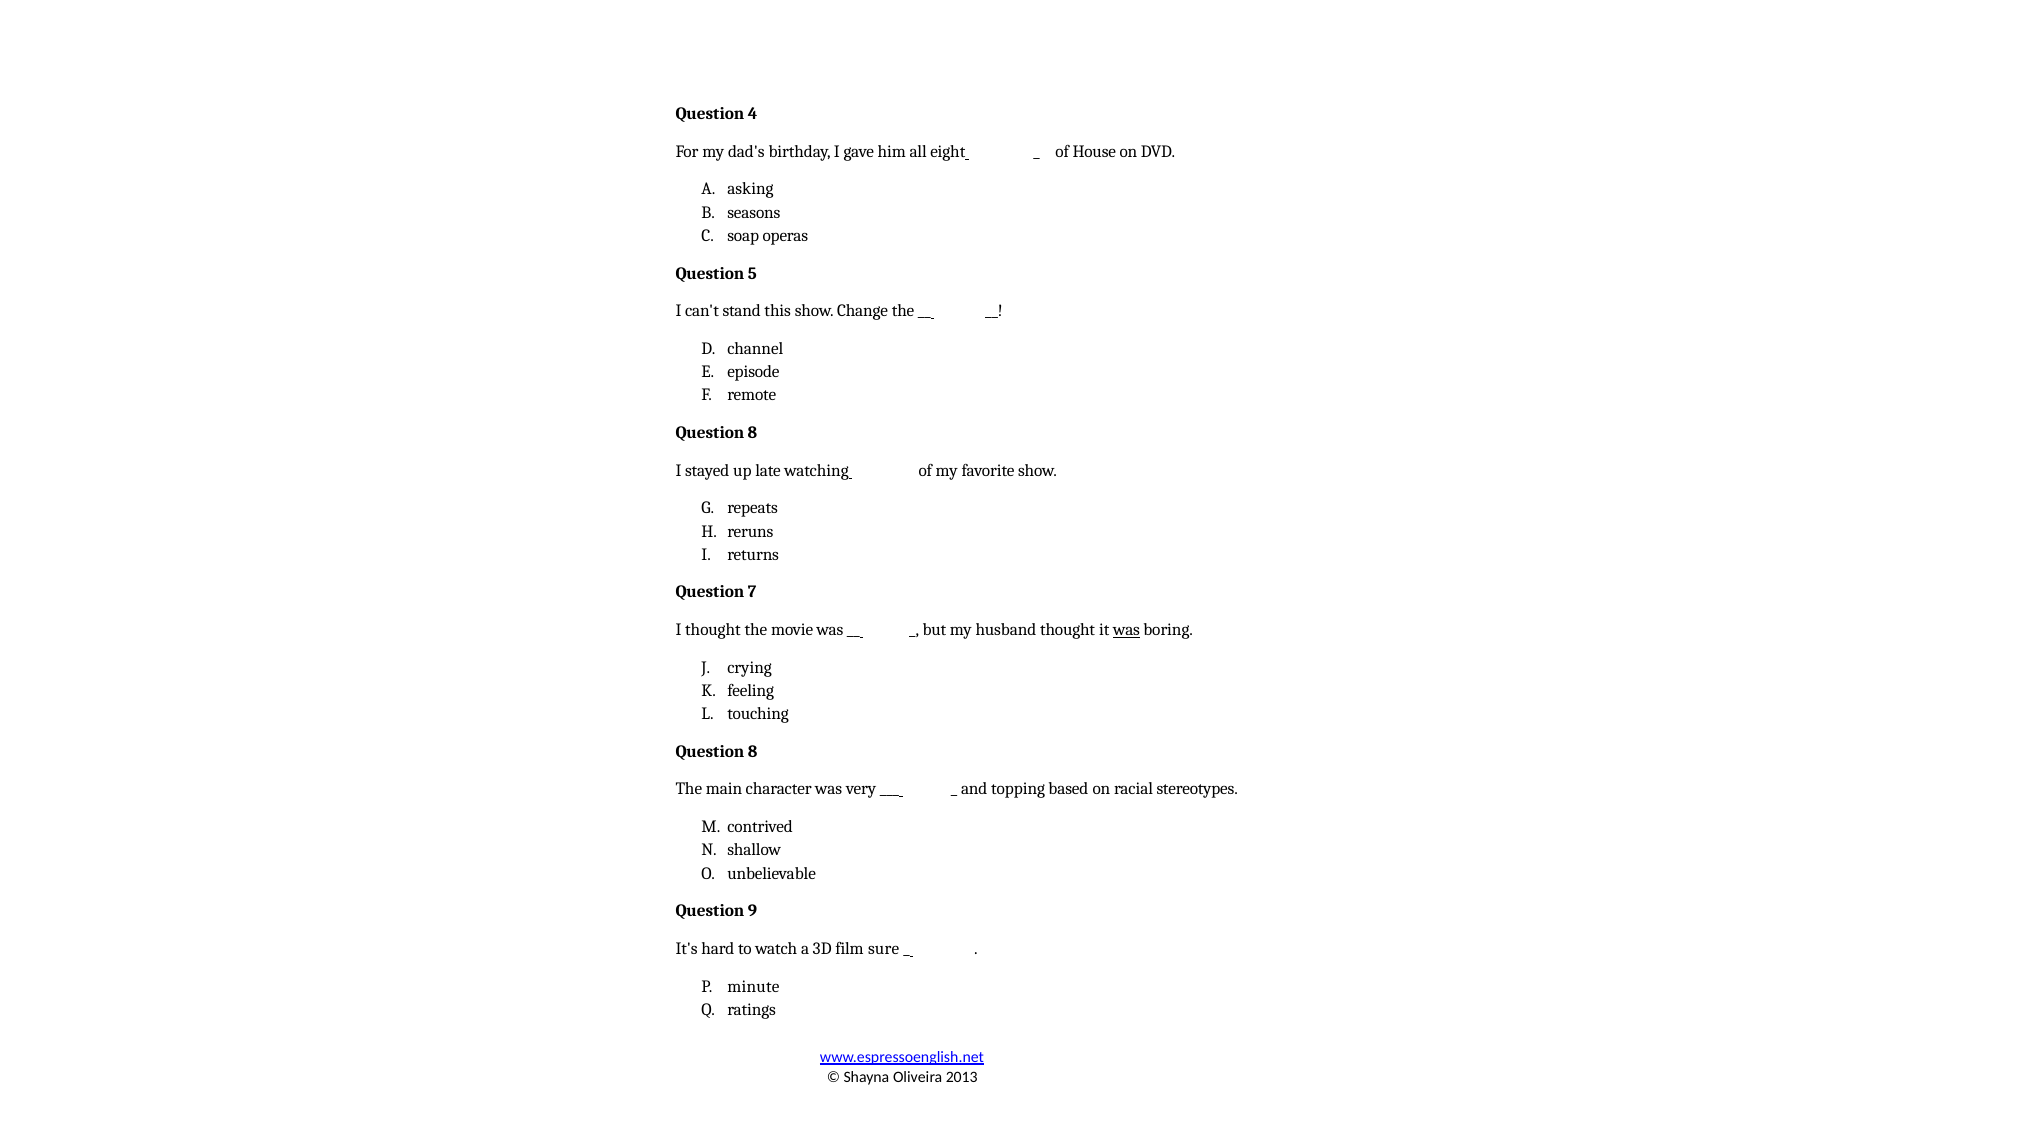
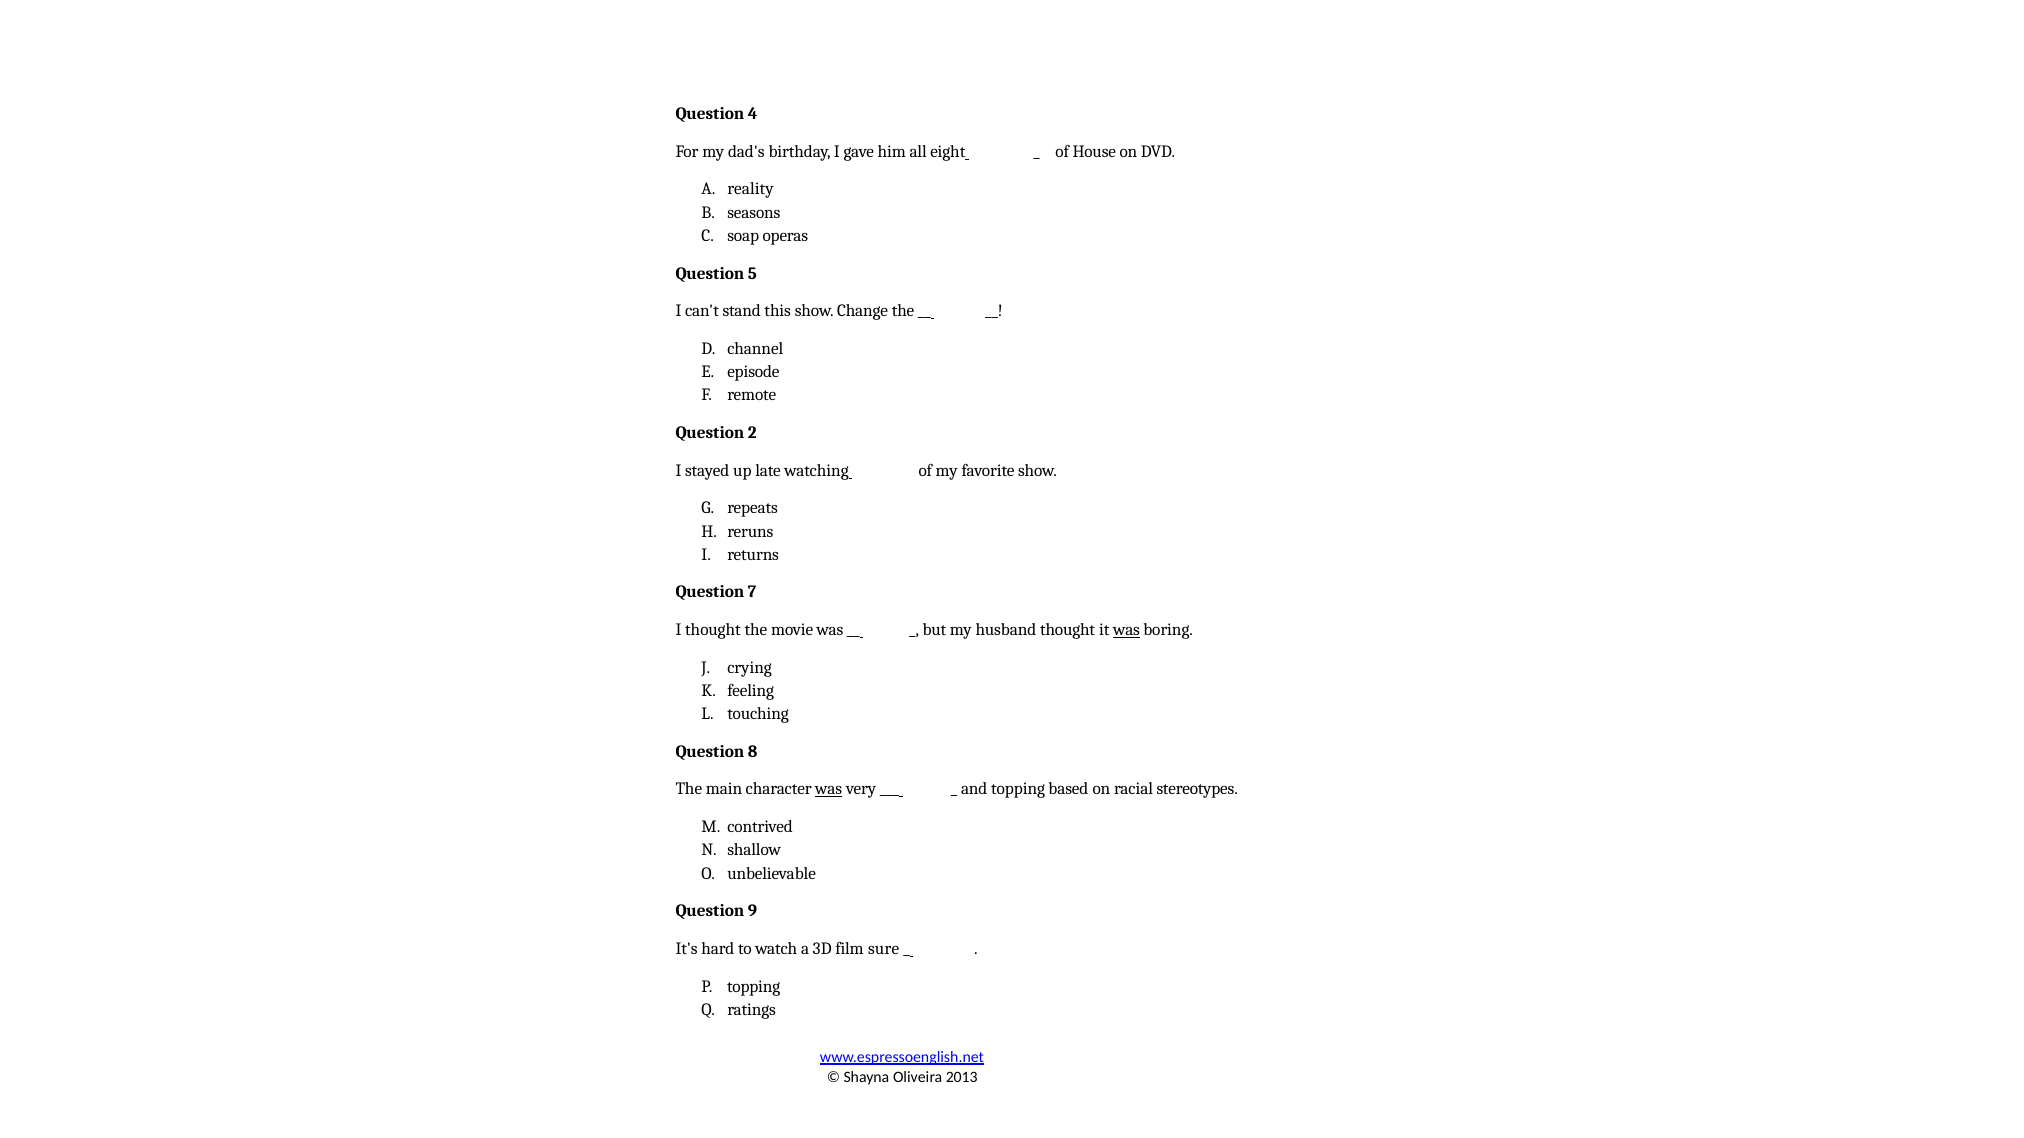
asking: asking -> reality
8 at (752, 433): 8 -> 2
was at (829, 790) underline: none -> present
minute at (753, 987): minute -> topping
